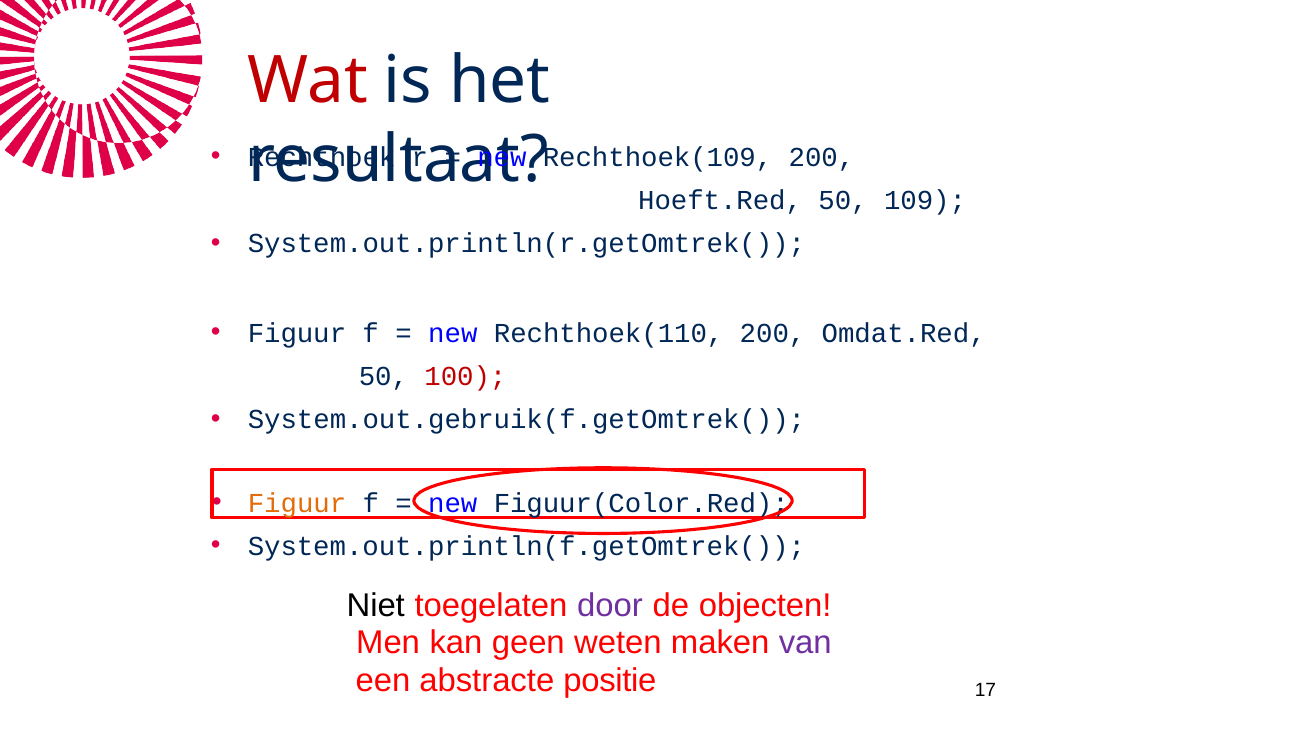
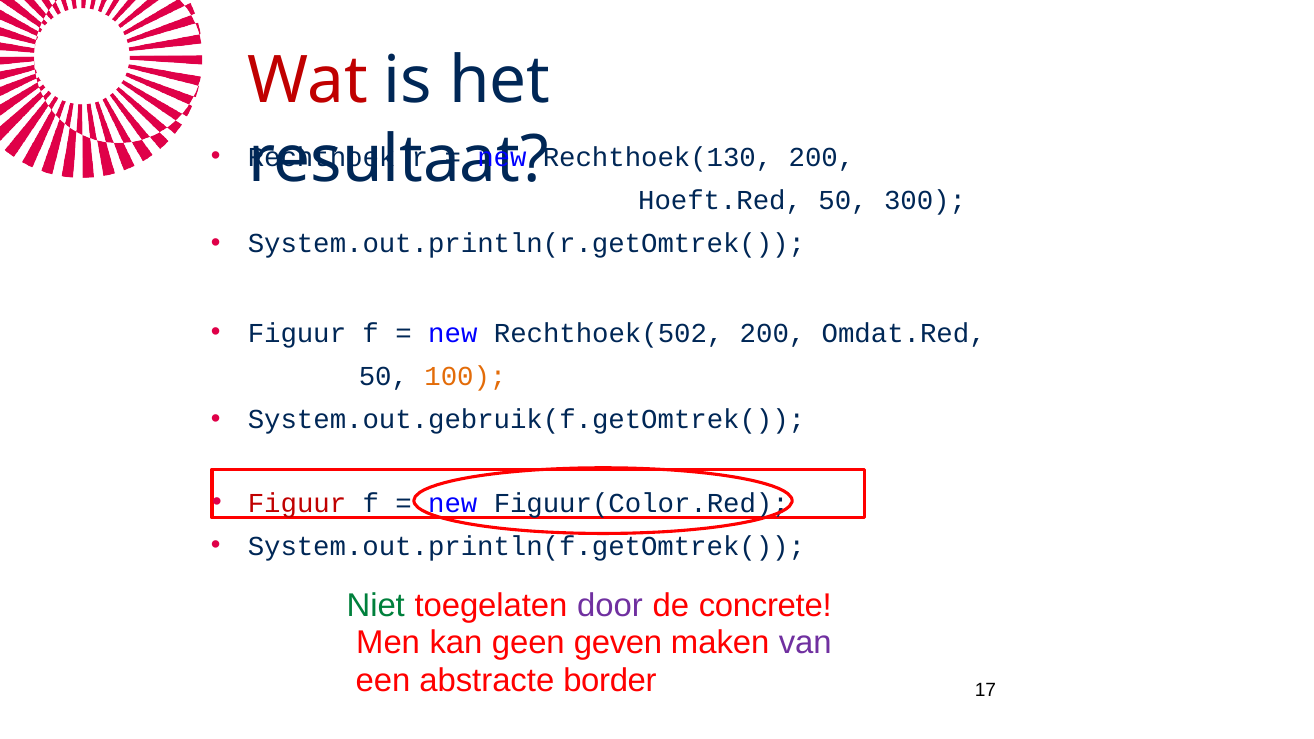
Rechthoek(109: Rechthoek(109 -> Rechthoek(130
109: 109 -> 300
Rechthoek(110: Rechthoek(110 -> Rechthoek(502
100 colour: red -> orange
Figuur at (297, 503) colour: orange -> red
Niet colour: black -> green
objecten: objecten -> concrete
weten: weten -> geven
positie: positie -> border
